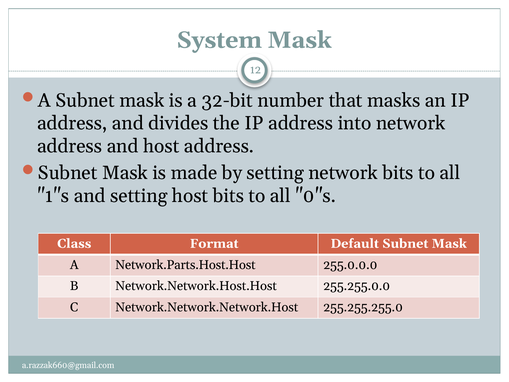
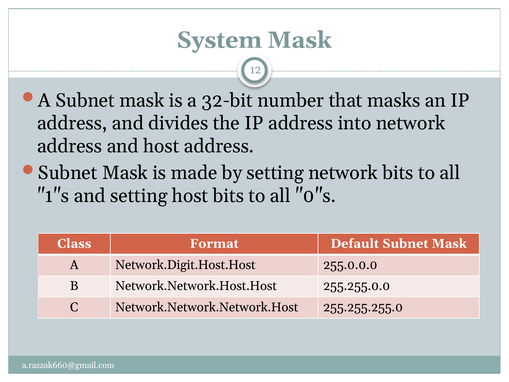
Network.Parts.Host.Host: Network.Parts.Host.Host -> Network.Digit.Host.Host
